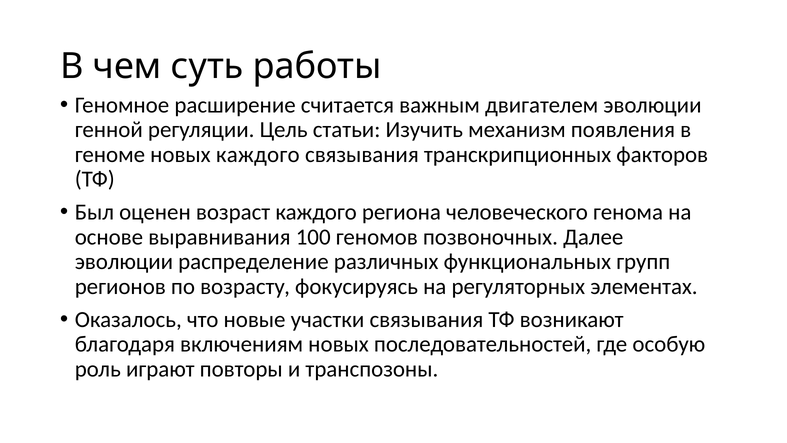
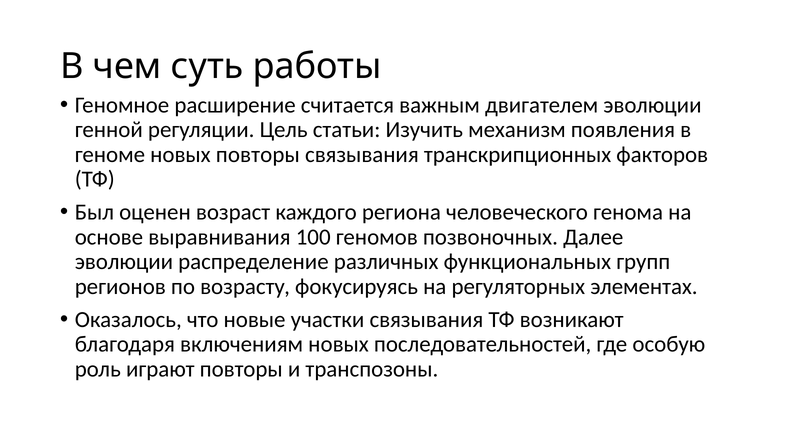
новых каждого: каждого -> повторы
